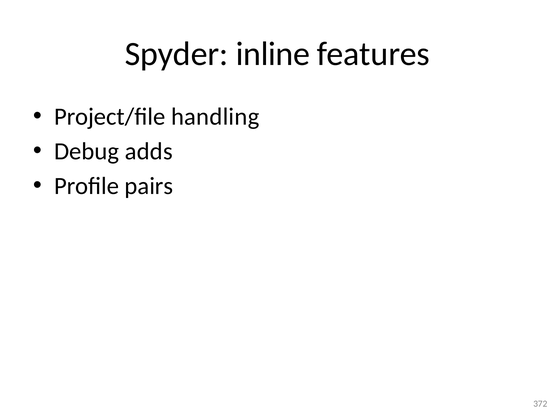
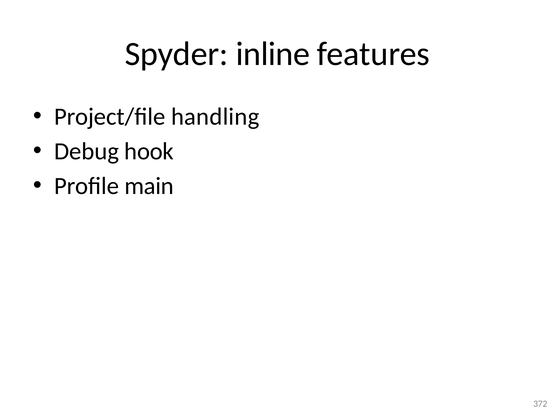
adds: adds -> hook
pairs: pairs -> main
